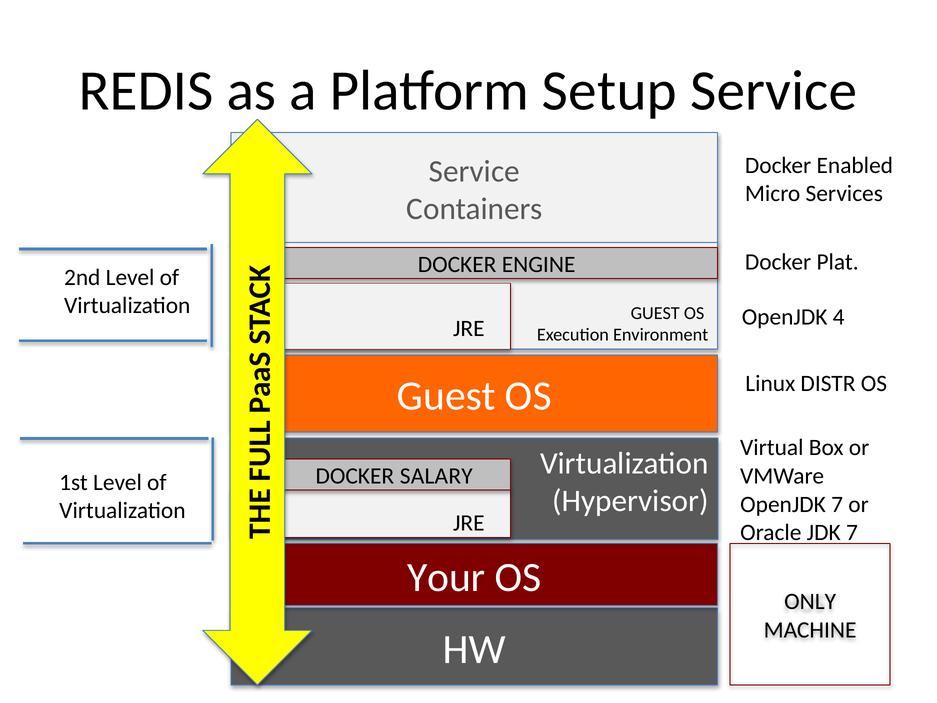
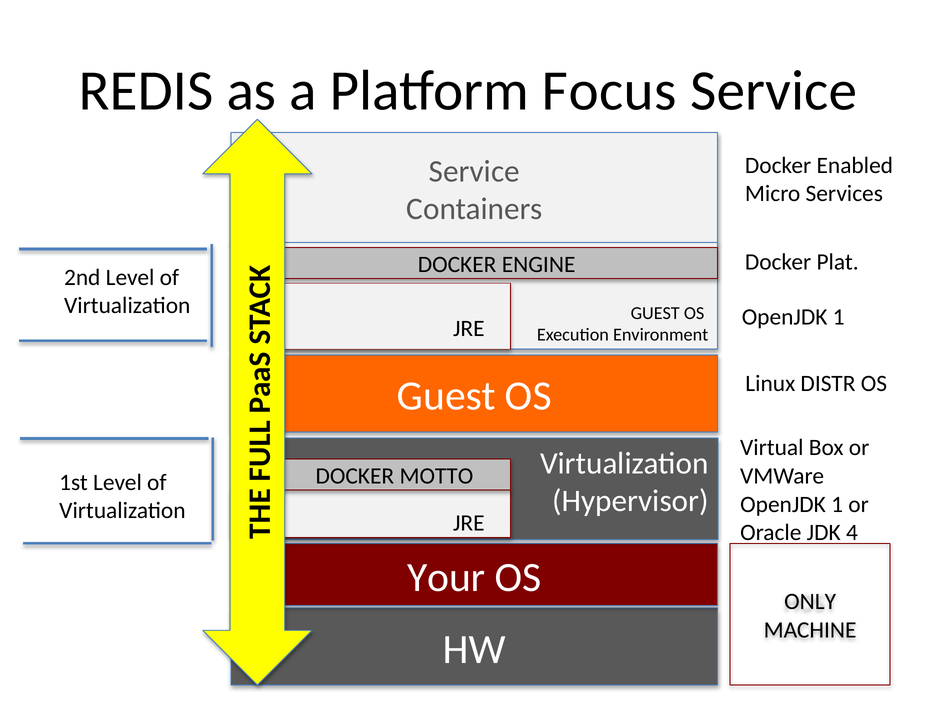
Setup: Setup -> Focus
4 at (839, 317): 4 -> 1
SALARY: SALARY -> MOTTO
7 at (837, 504): 7 -> 1
JDK 7: 7 -> 4
